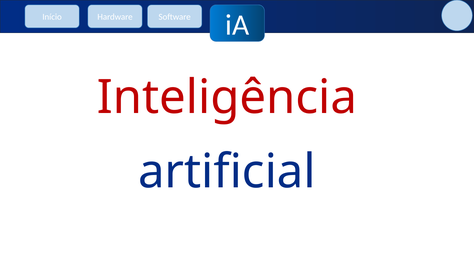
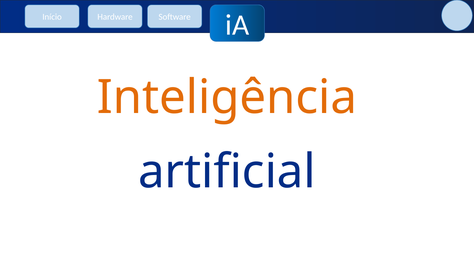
Inteligência colour: red -> orange
